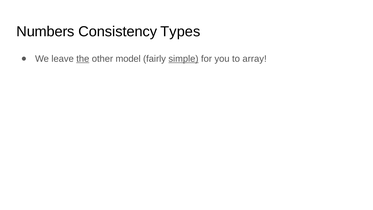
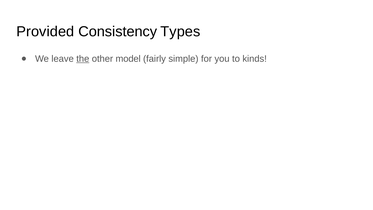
Numbers: Numbers -> Provided
simple underline: present -> none
array: array -> kinds
